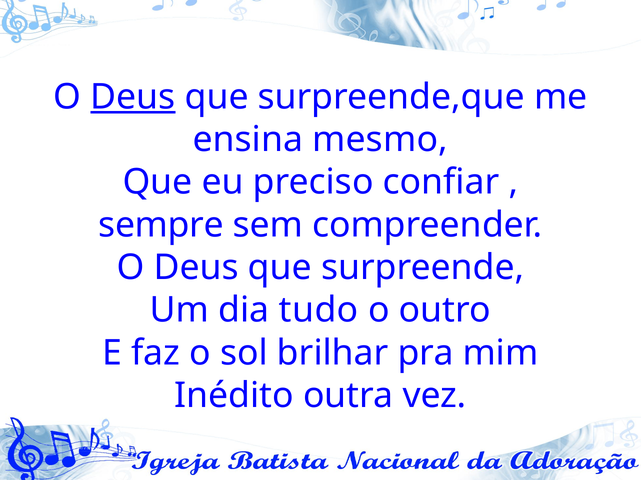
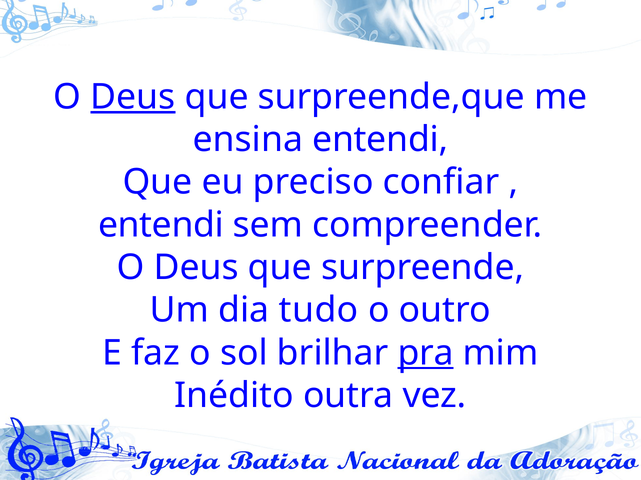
ensina mesmo: mesmo -> entendi
sempre at (161, 225): sempre -> entendi
pra underline: none -> present
